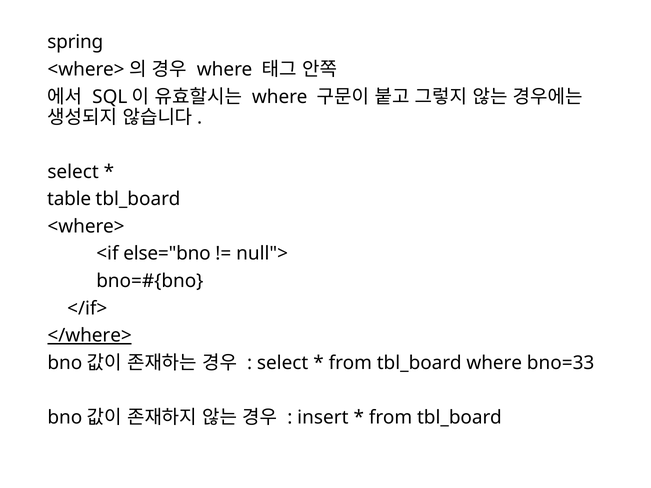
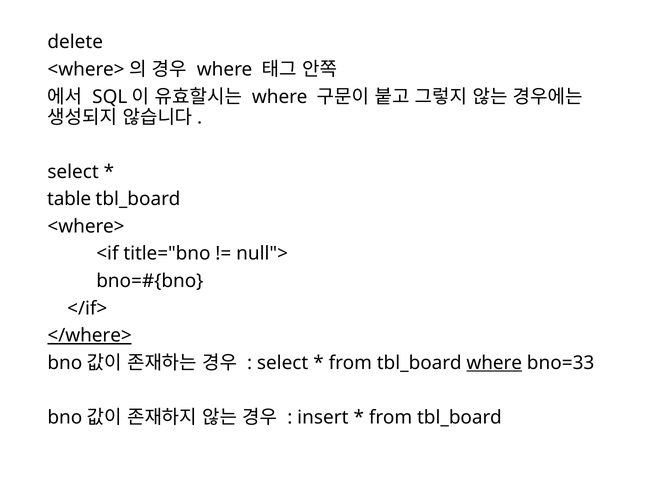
spring: spring -> delete
else="bno: else="bno -> title="bno
where at (494, 363) underline: none -> present
